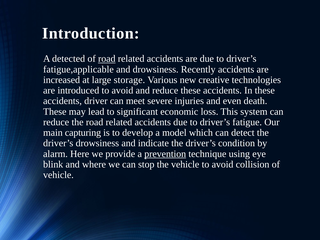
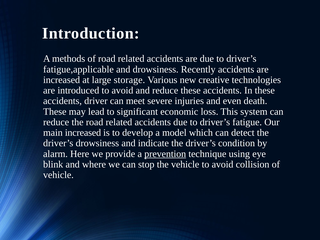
detected: detected -> methods
road at (107, 59) underline: present -> none
main capturing: capturing -> increased
